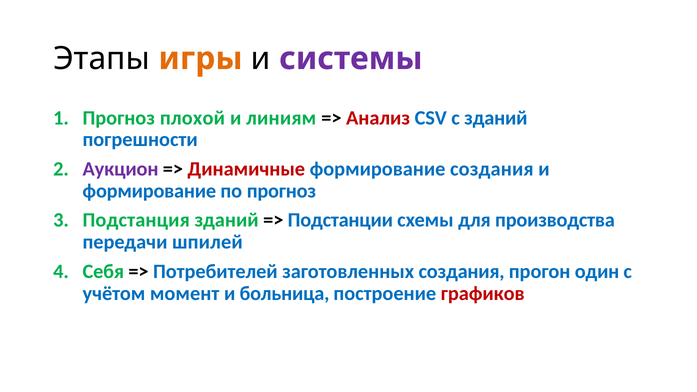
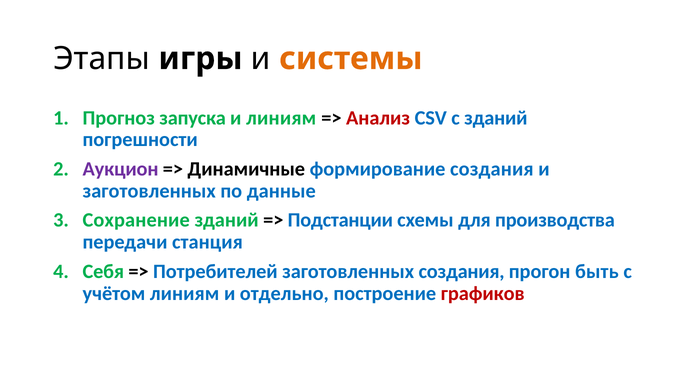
игры colour: orange -> black
системы colour: purple -> orange
плохой: плохой -> запуска
Динамичные colour: red -> black
формирование at (149, 191): формирование -> заготовленных
по прогноз: прогноз -> данные
Подстанция: Подстанция -> Сохранение
шпилей: шпилей -> станция
один: один -> быть
учётом момент: момент -> линиям
больница: больница -> отдельно
